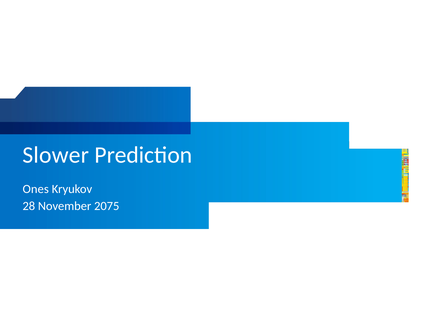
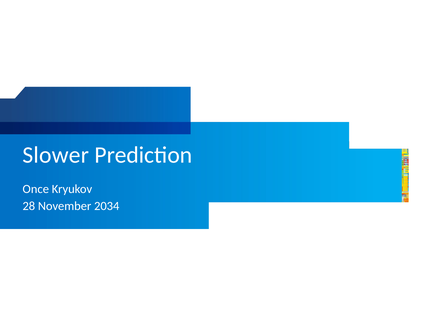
Ones: Ones -> Once
2075: 2075 -> 2034
